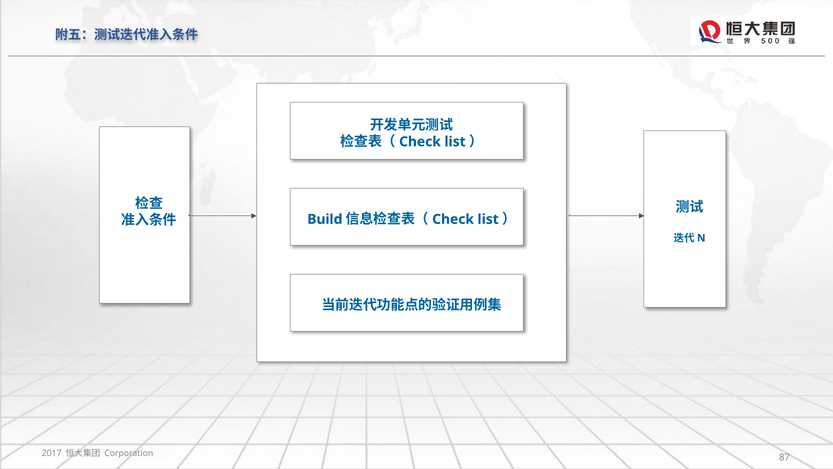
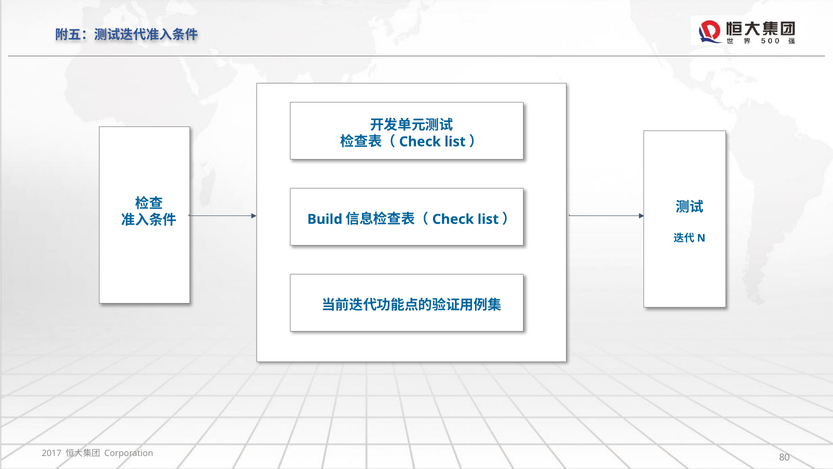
87: 87 -> 80
